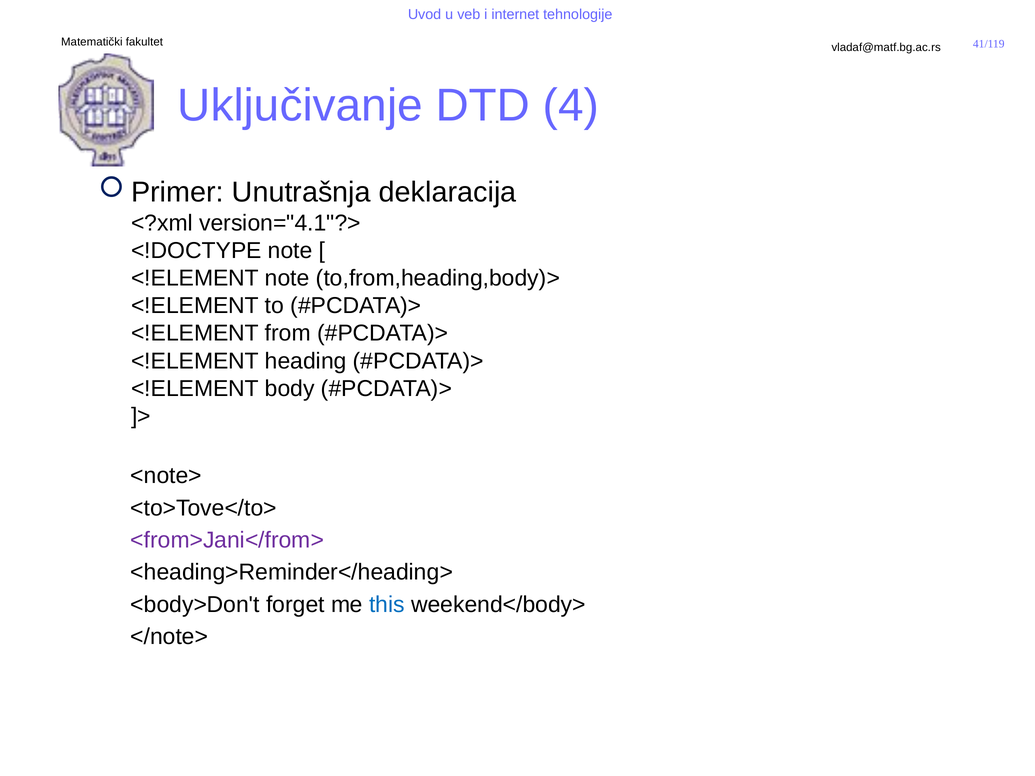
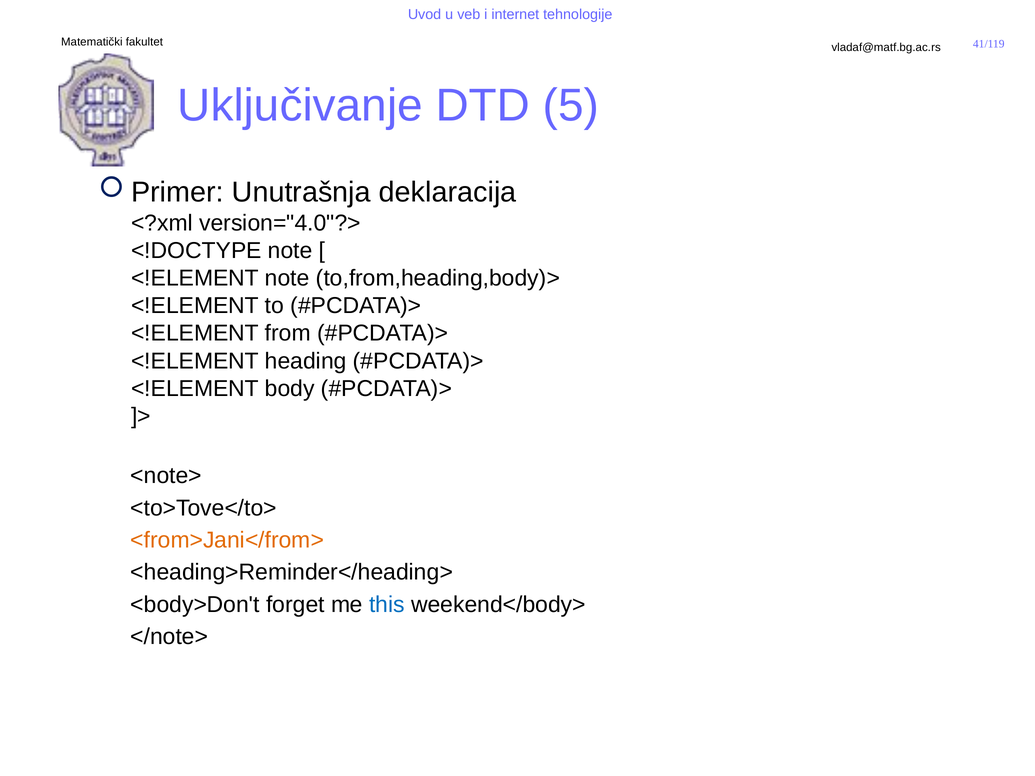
4: 4 -> 5
version="4.1"?>: version="4.1"?> -> version="4.0"?>
<from>Jani</from> colour: purple -> orange
